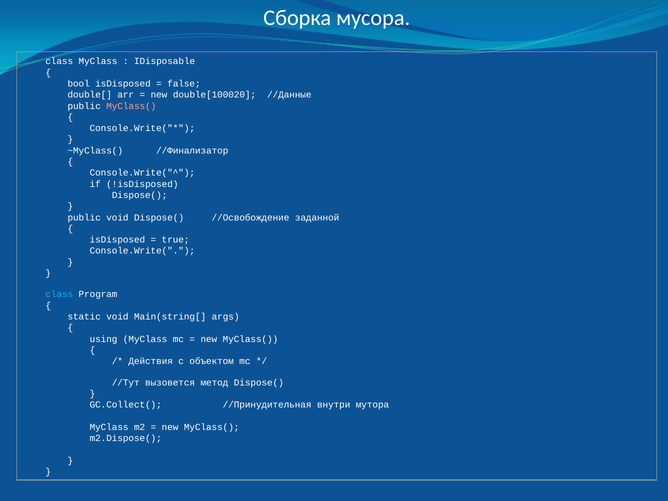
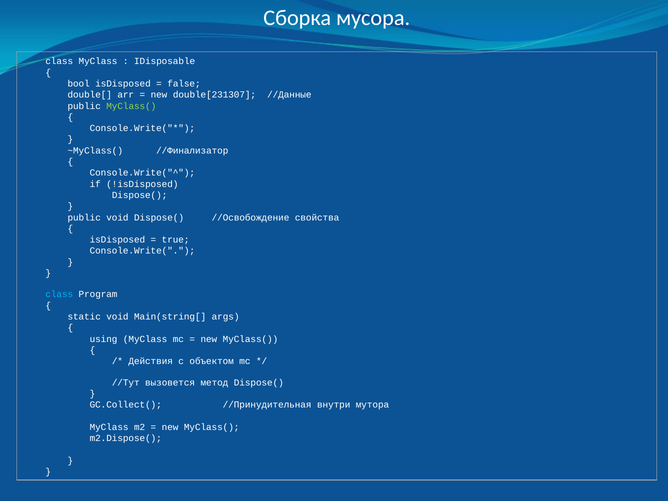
double[100020: double[100020 -> double[231307
MyClass( at (131, 106) colour: pink -> light green
заданной: заданной -> свойства
